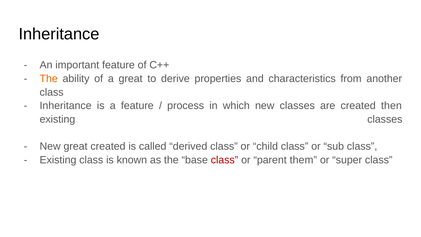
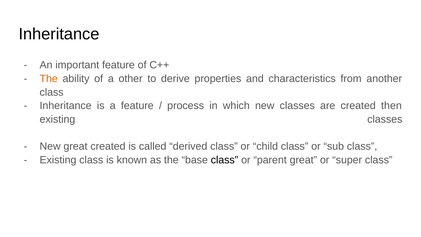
a great: great -> other
class at (225, 160) colour: red -> black
parent them: them -> great
